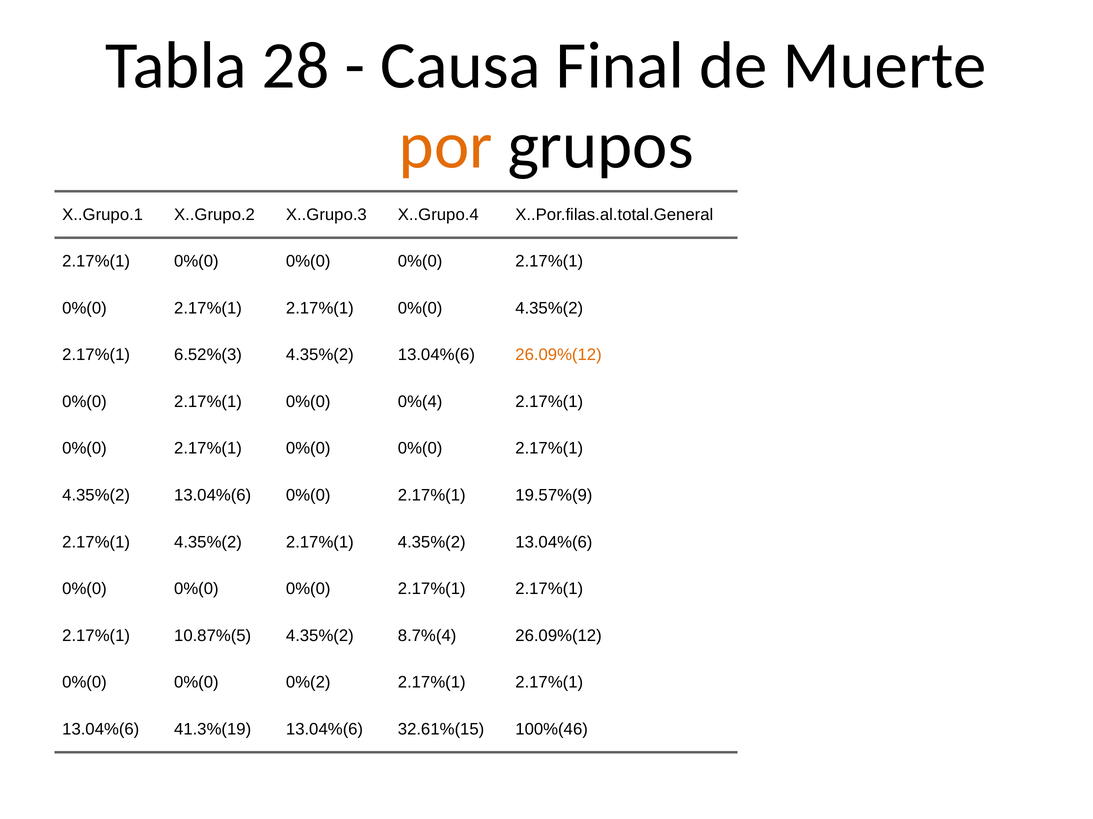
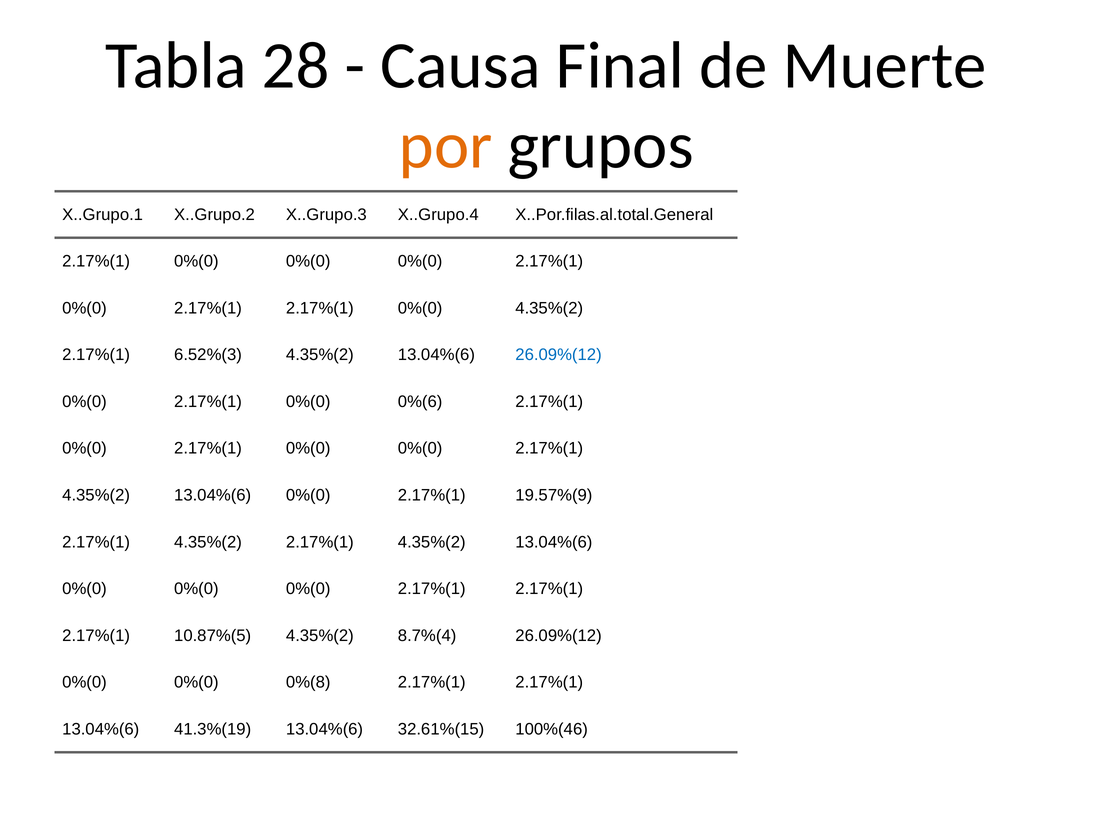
26.09%(12 at (559, 355) colour: orange -> blue
0%(4: 0%(4 -> 0%(6
0%(2: 0%(2 -> 0%(8
